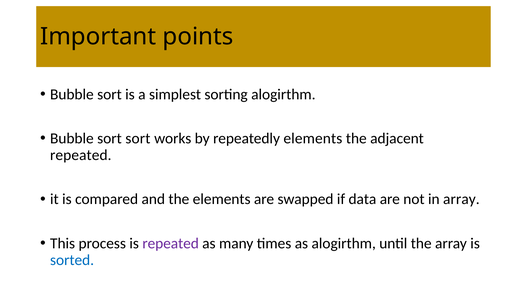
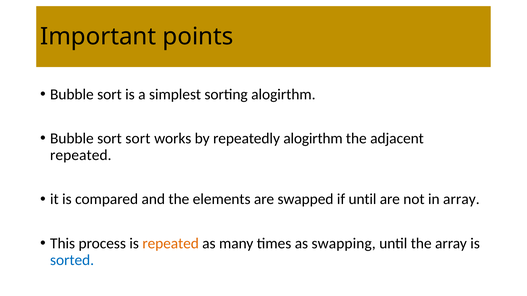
repeatedly elements: elements -> alogirthm
if data: data -> until
repeated at (171, 244) colour: purple -> orange
as alogirthm: alogirthm -> swapping
